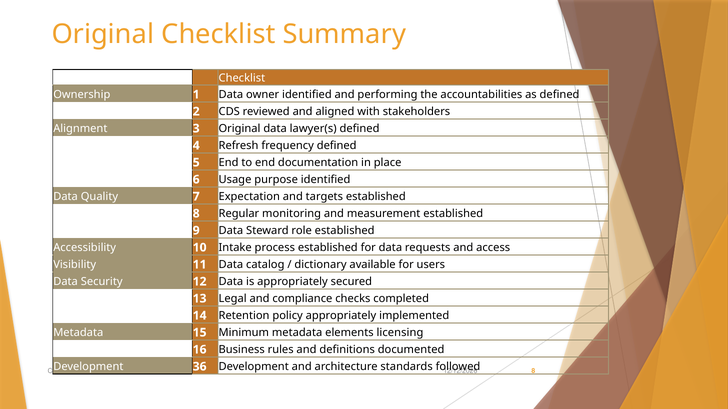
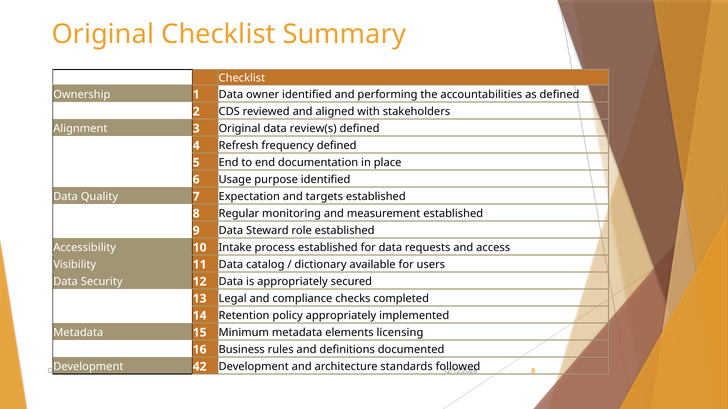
lawyer(s: lawyer(s -> review(s
36: 36 -> 42
